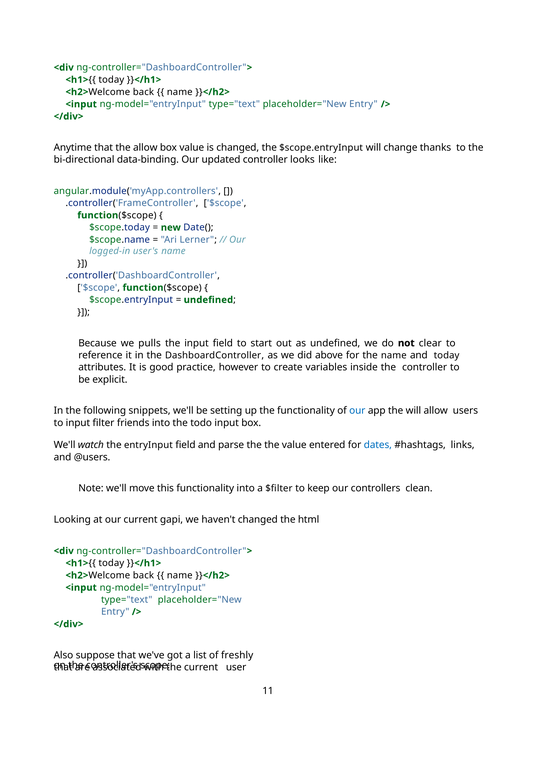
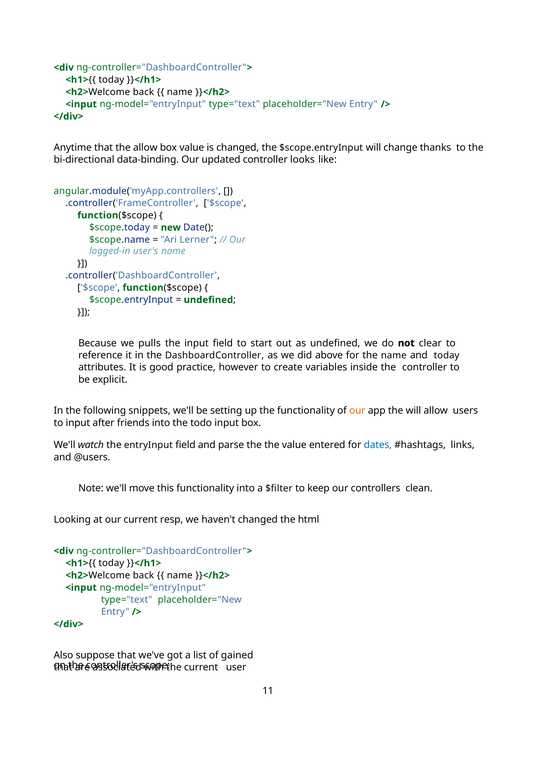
our at (357, 411) colour: blue -> orange
filter: filter -> after
gapi: gapi -> resp
freshly: freshly -> gained
